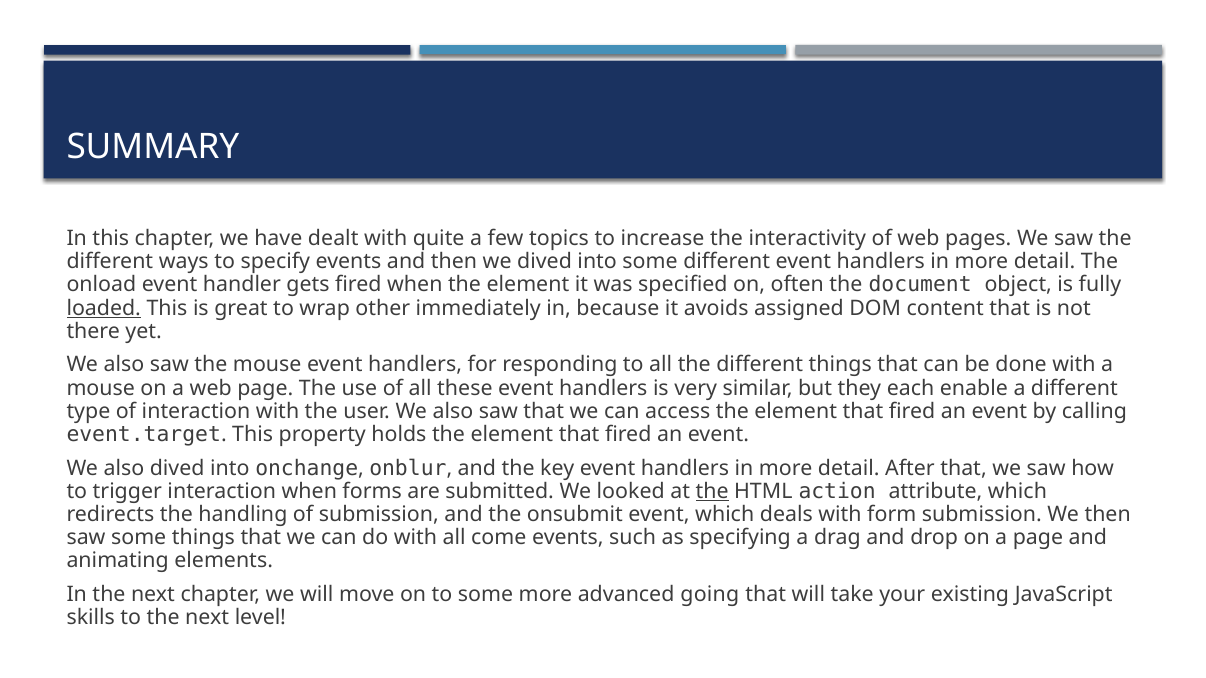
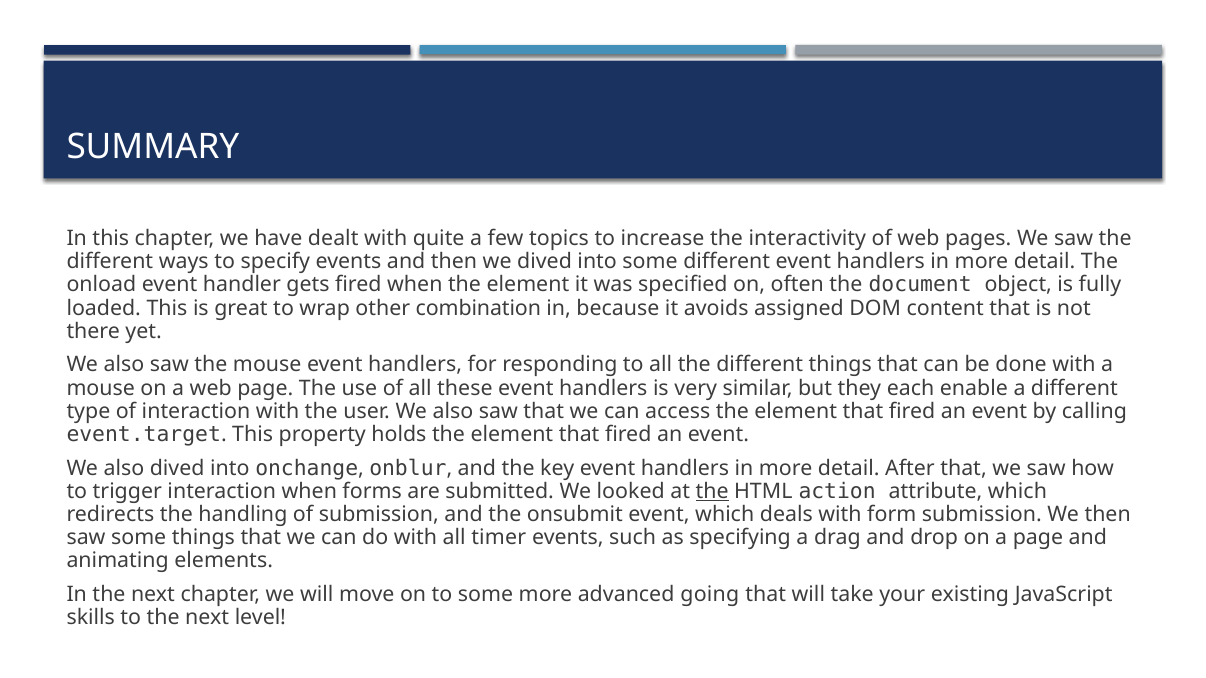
loaded underline: present -> none
immediately: immediately -> combination
come: come -> timer
